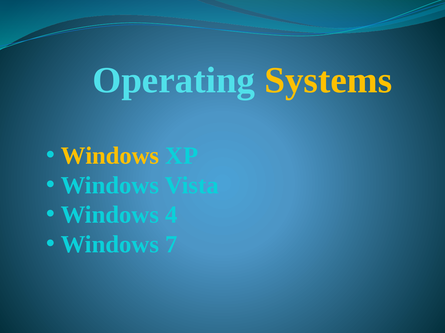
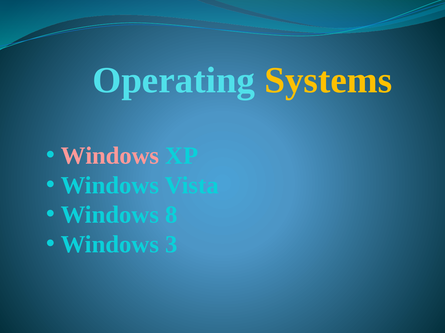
Windows at (110, 156) colour: yellow -> pink
4: 4 -> 8
7: 7 -> 3
